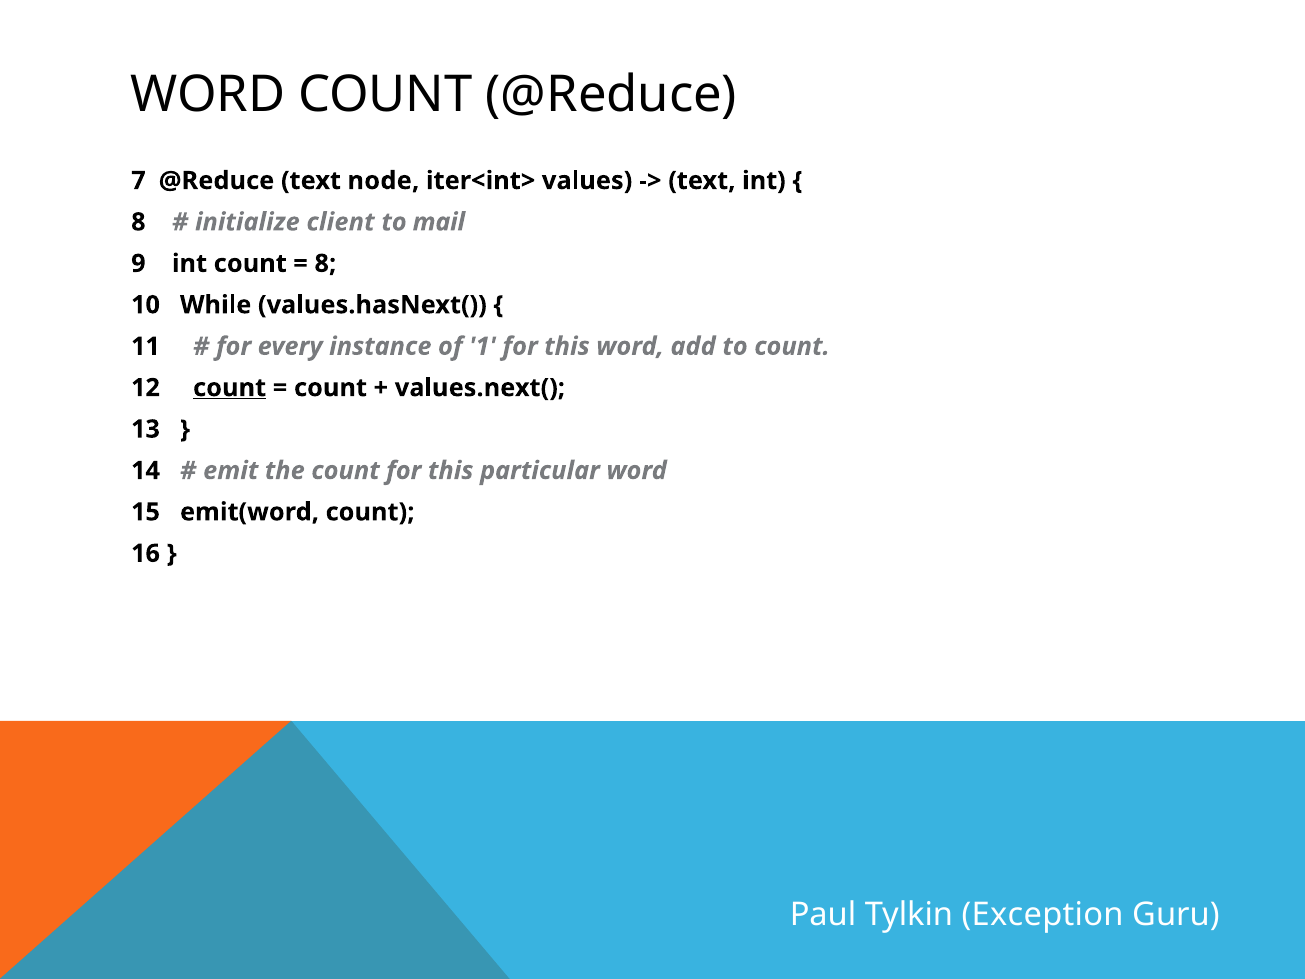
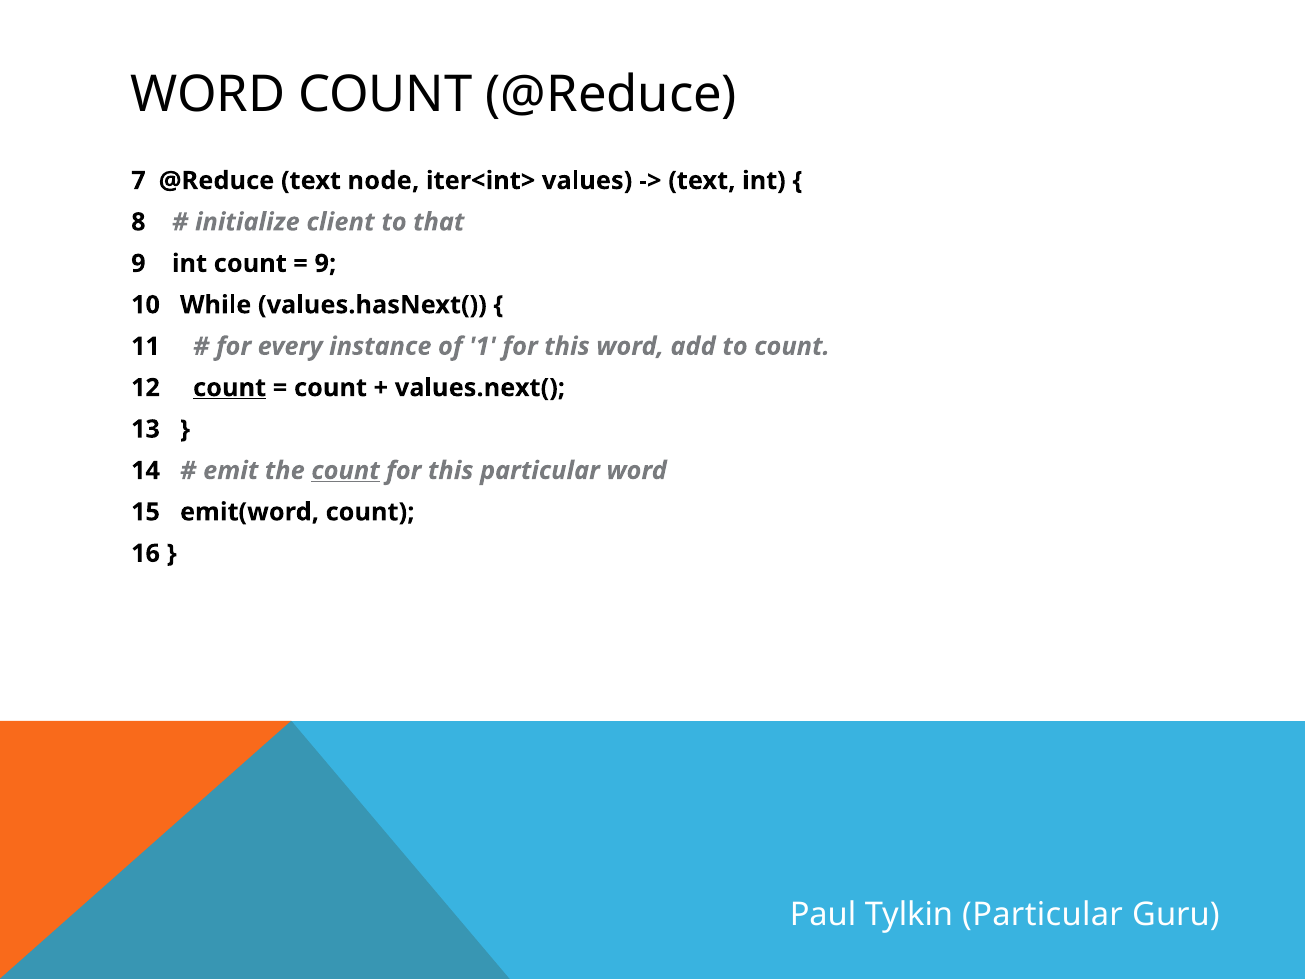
mail: mail -> that
8 at (325, 263): 8 -> 9
count at (345, 471) underline: none -> present
Tylkin Exception: Exception -> Particular
